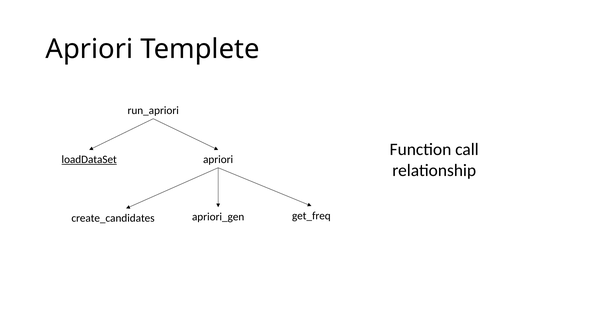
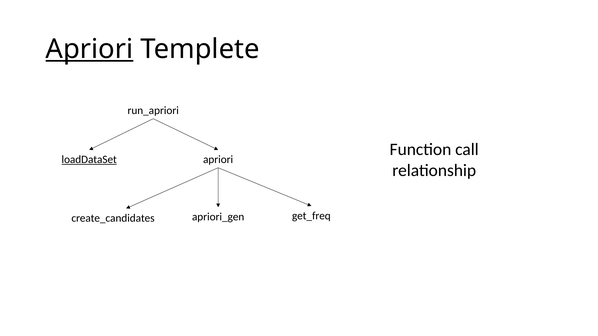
Apriori at (89, 49) underline: none -> present
